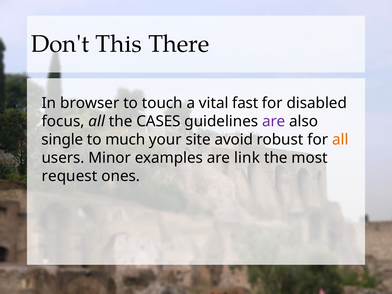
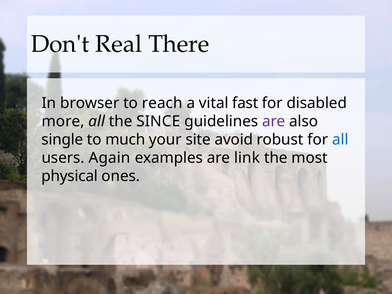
This: This -> Real
touch: touch -> reach
focus: focus -> more
CASES: CASES -> SINCE
all at (340, 140) colour: orange -> blue
Minor: Minor -> Again
request: request -> physical
